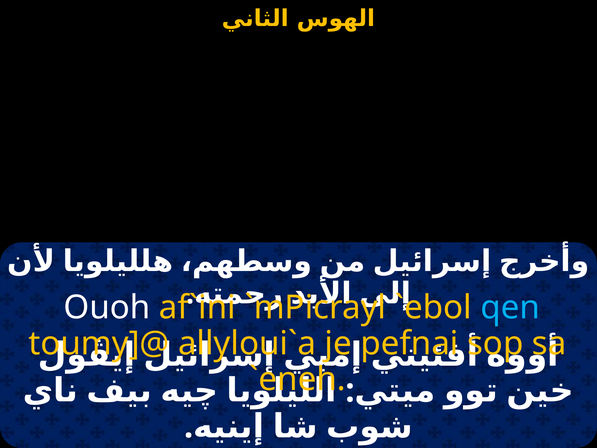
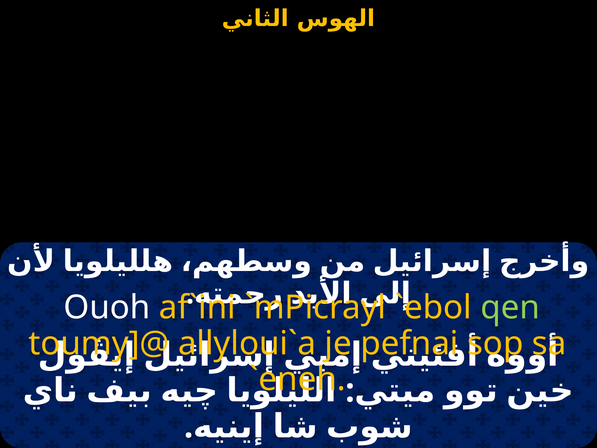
qen colour: light blue -> light green
